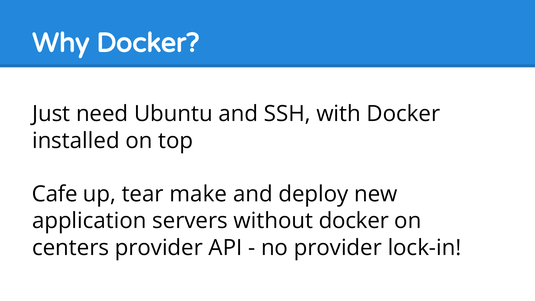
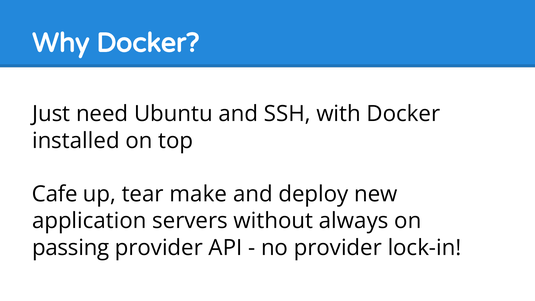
without docker: docker -> always
centers: centers -> passing
